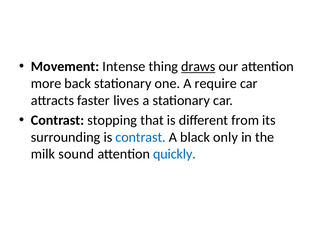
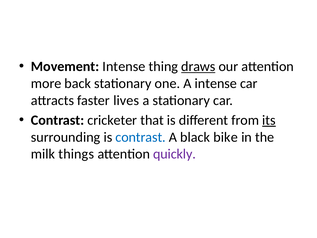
A require: require -> intense
stopping: stopping -> cricketer
its underline: none -> present
only: only -> bike
sound: sound -> things
quickly colour: blue -> purple
